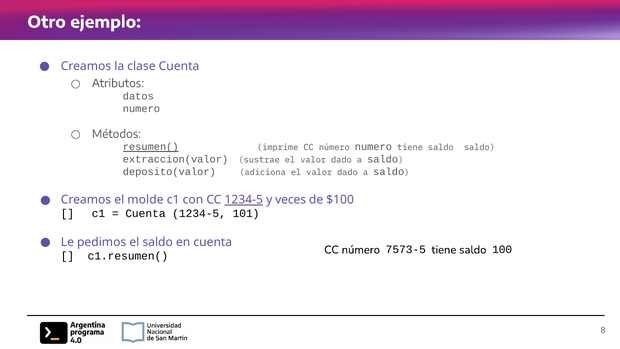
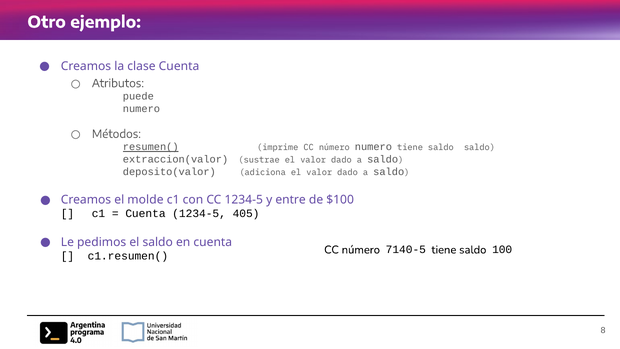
datos: datos -> puede
1234-5 at (244, 200) underline: present -> none
veces: veces -> entre
101: 101 -> 405
7573-5: 7573-5 -> 7140-5
